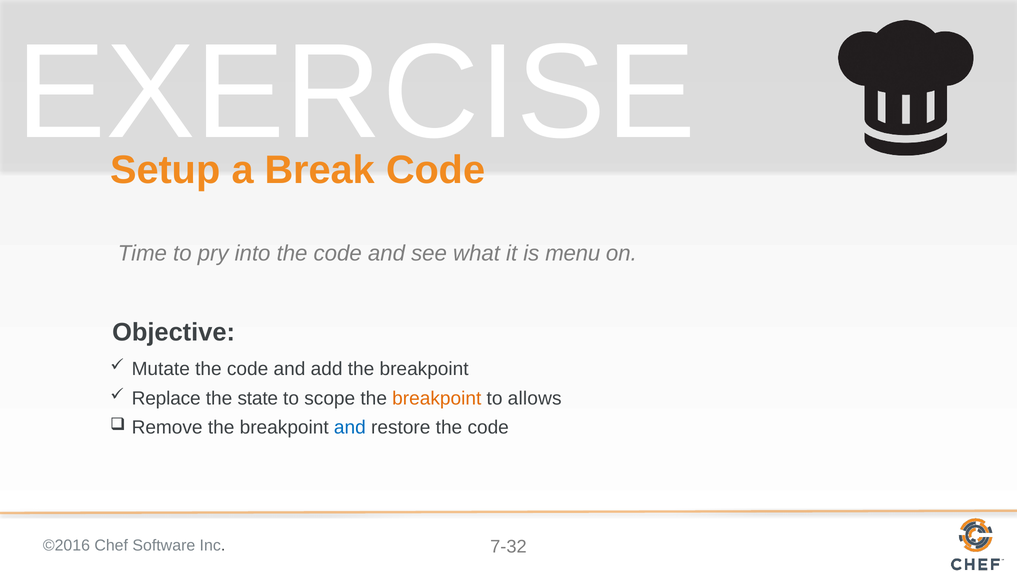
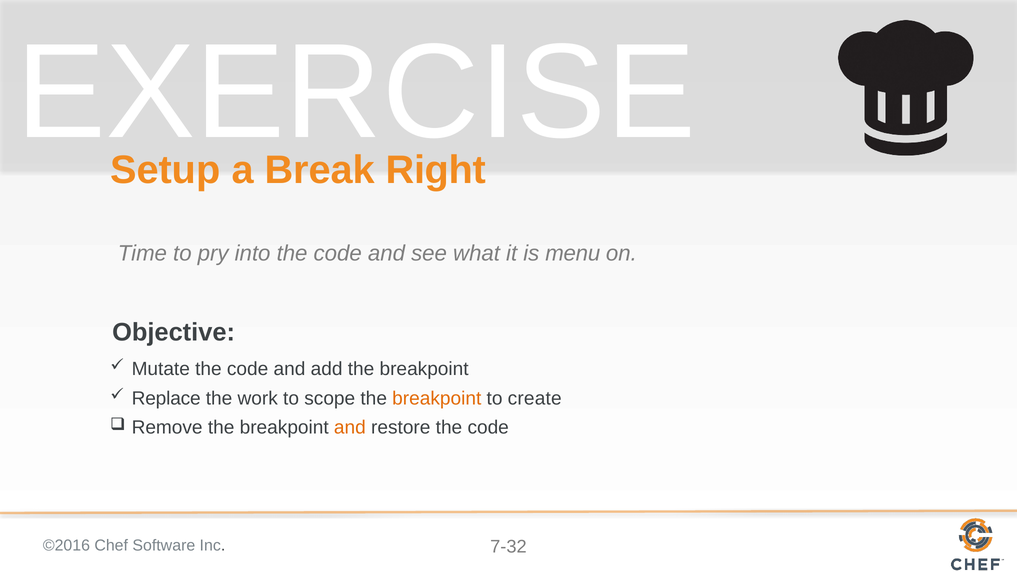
Break Code: Code -> Right
state: state -> work
allows: allows -> create
and at (350, 428) colour: blue -> orange
